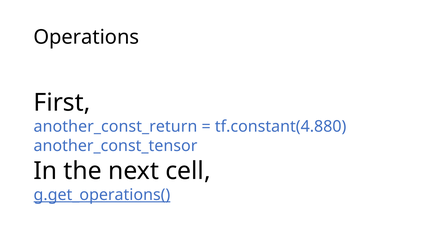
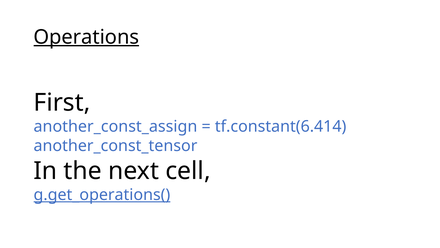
Operations underline: none -> present
another_const_return: another_const_return -> another_const_assign
tf.constant(4.880: tf.constant(4.880 -> tf.constant(6.414
